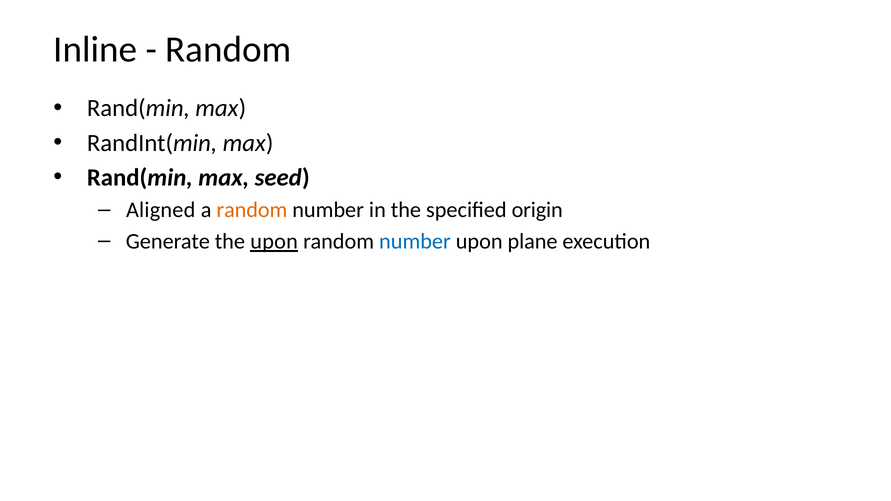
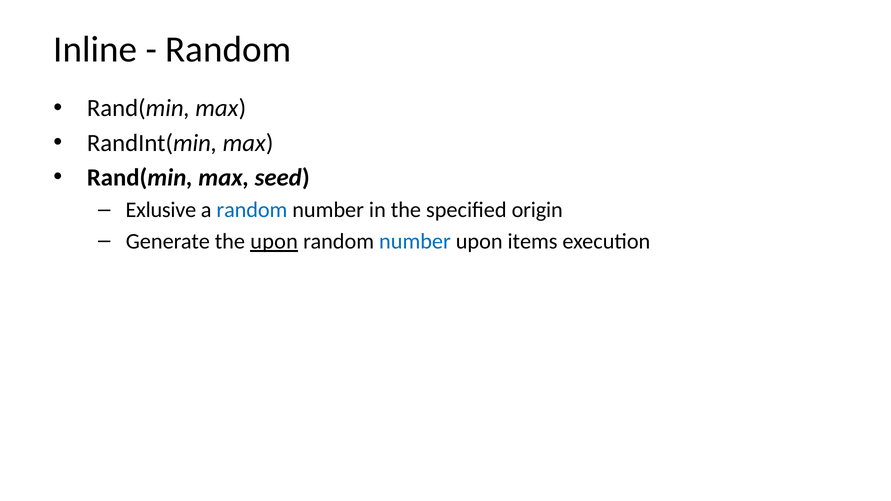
Aligned: Aligned -> Exlusive
random at (252, 210) colour: orange -> blue
plane: plane -> items
